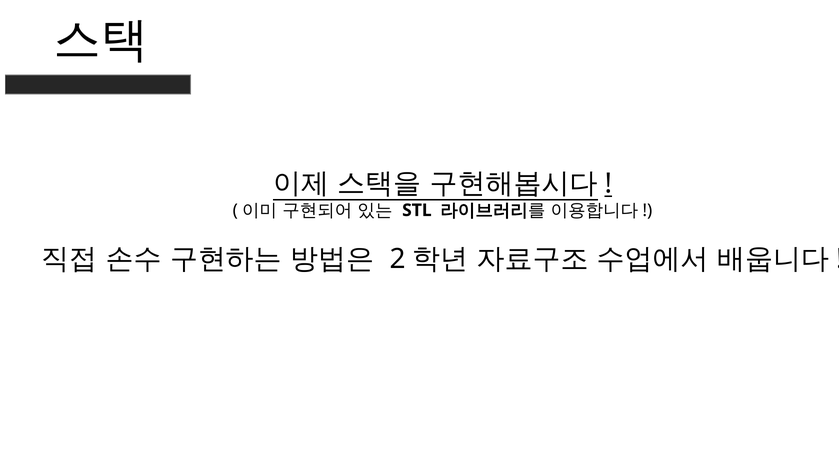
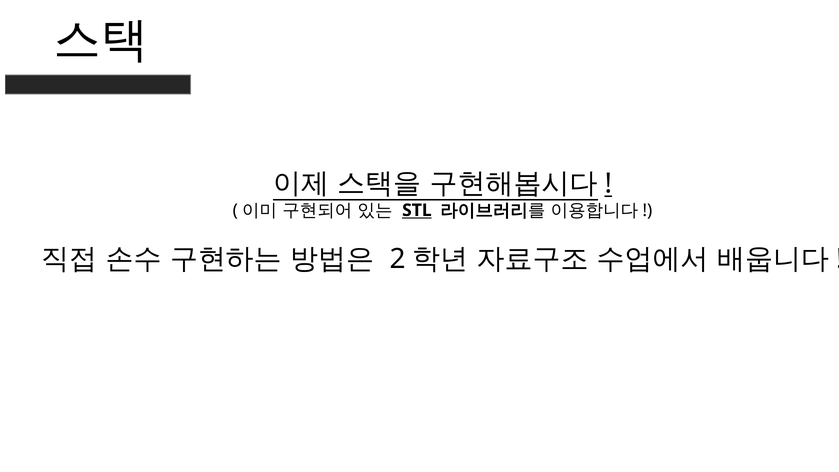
STL underline: none -> present
